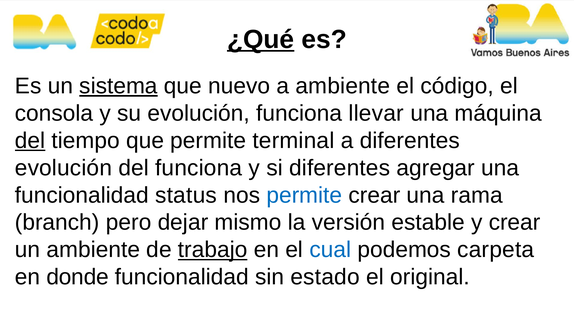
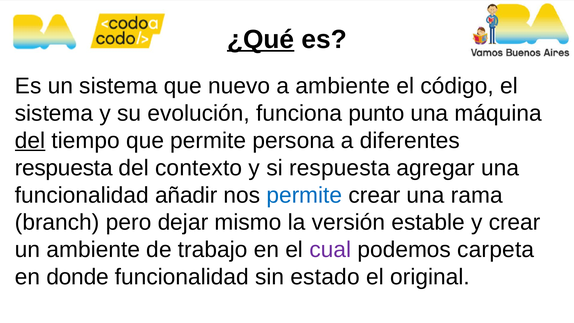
sistema at (118, 86) underline: present -> none
consola at (54, 113): consola -> sistema
llevar: llevar -> punto
terminal: terminal -> persona
evolución at (63, 168): evolución -> respuesta
del funciona: funciona -> contexto
si diferentes: diferentes -> respuesta
status: status -> añadir
trabajo underline: present -> none
cual colour: blue -> purple
